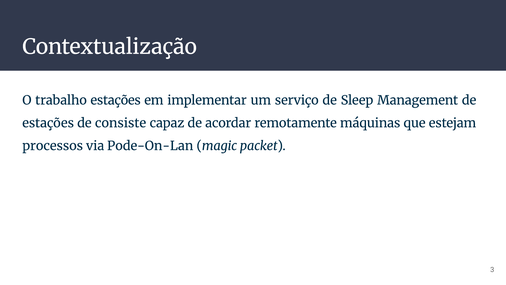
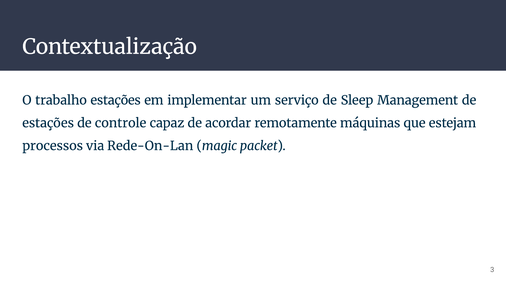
consiste: consiste -> controle
Pode-On-Lan: Pode-On-Lan -> Rede-On-Lan
